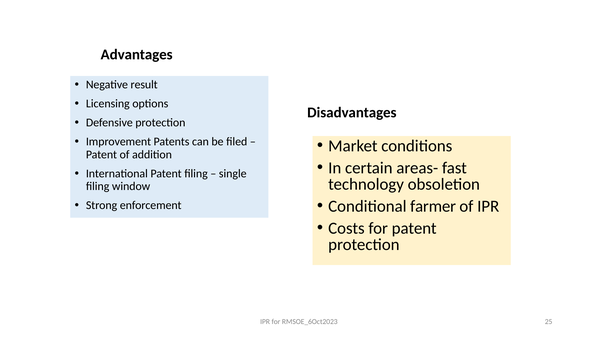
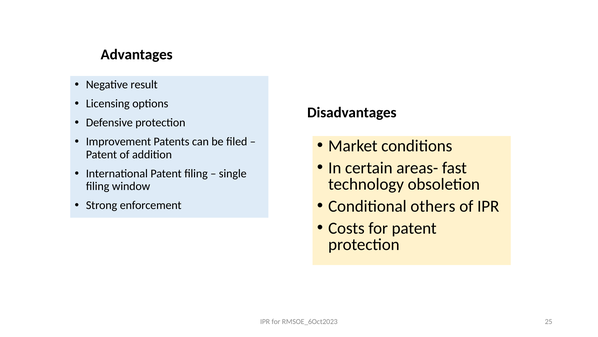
farmer: farmer -> others
